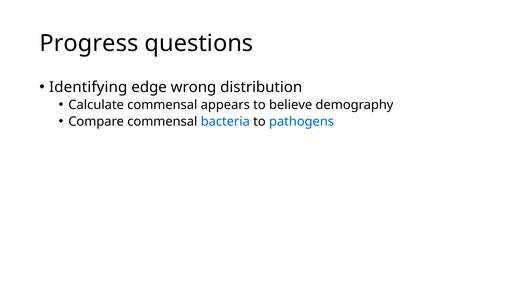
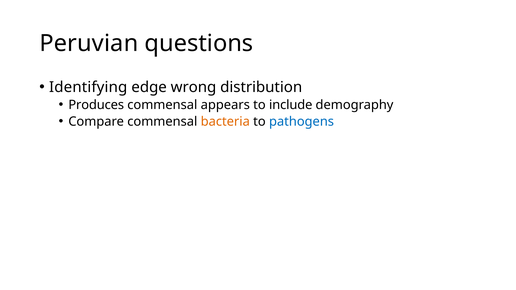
Progress: Progress -> Peruvian
Calculate: Calculate -> Produces
believe: believe -> include
bacteria colour: blue -> orange
